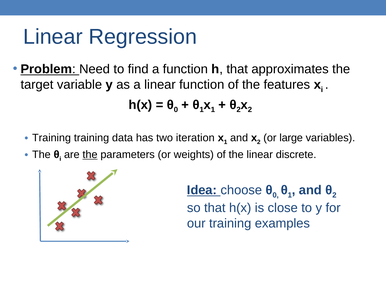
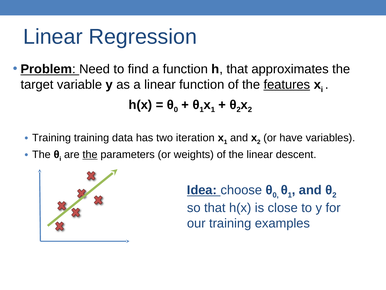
features underline: none -> present
large: large -> have
discrete: discrete -> descent
